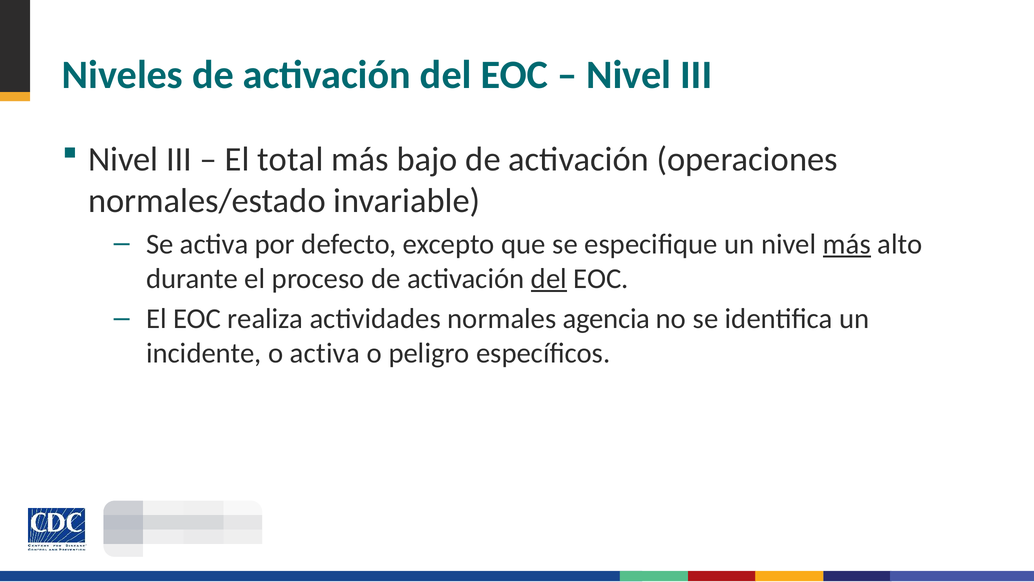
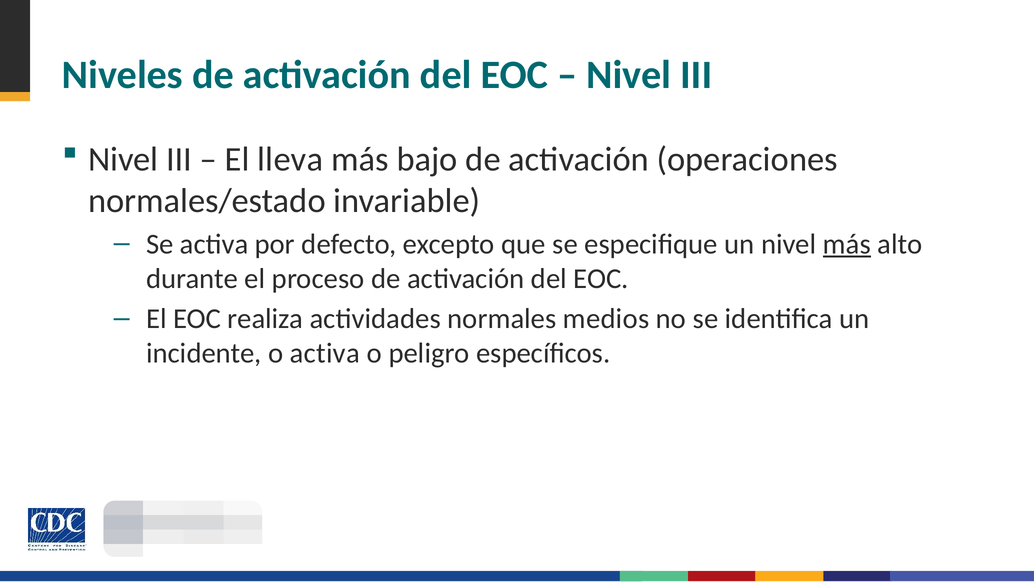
total: total -> lleva
del at (549, 278) underline: present -> none
agencia: agencia -> medios
